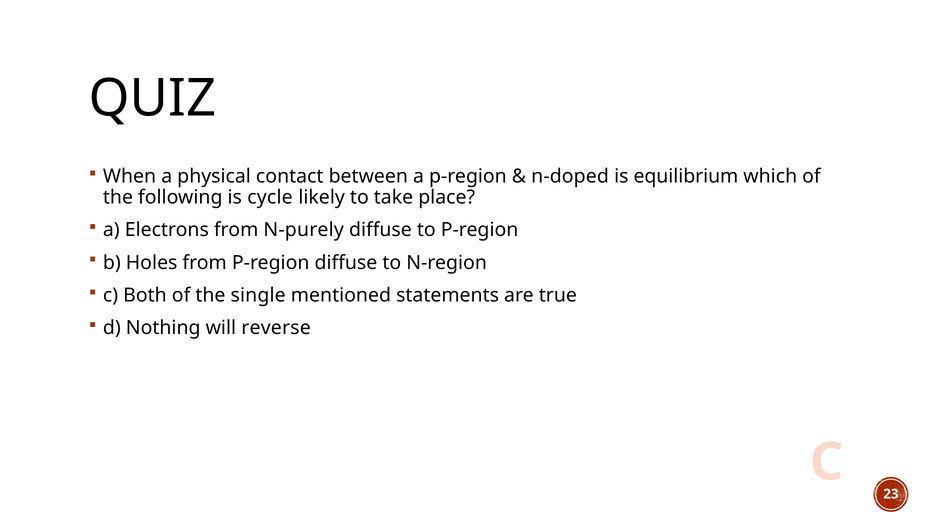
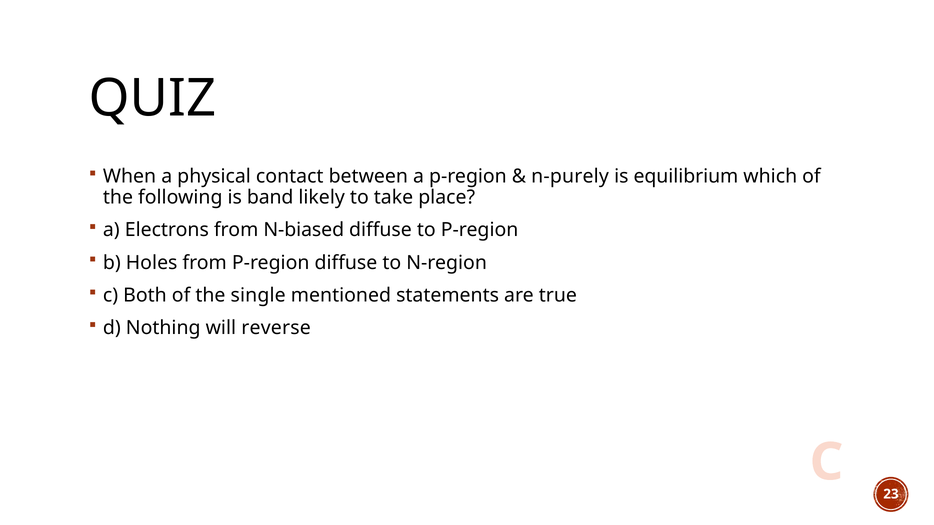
n-doped: n-doped -> n-purely
cycle: cycle -> band
N-purely: N-purely -> N-biased
